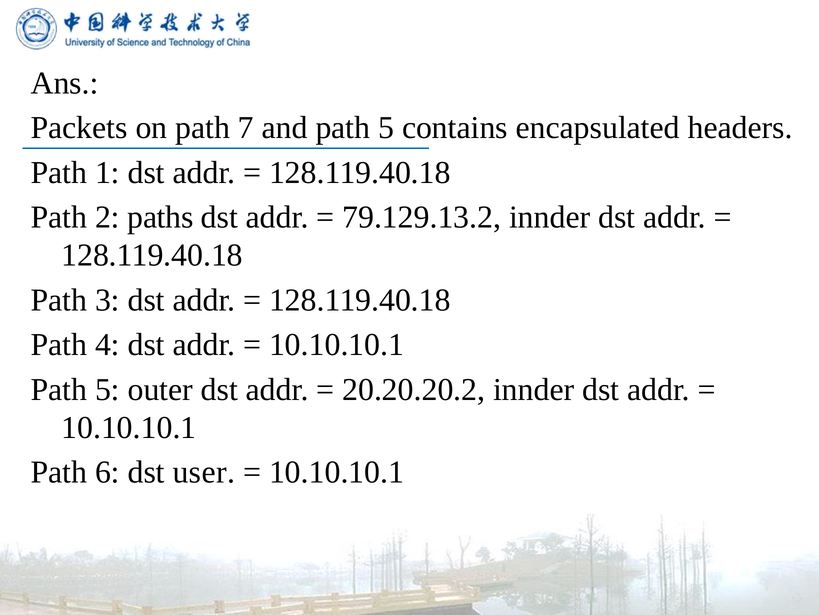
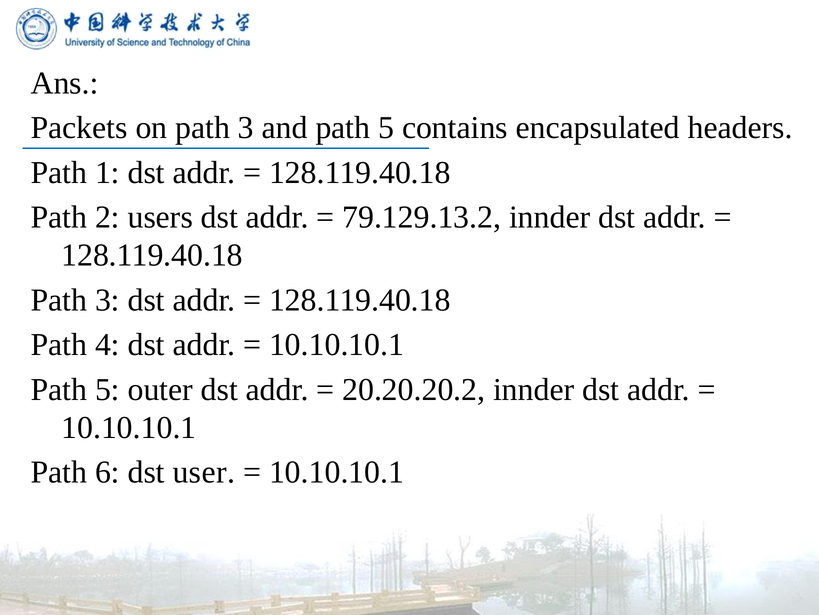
on path 7: 7 -> 3
paths: paths -> users
